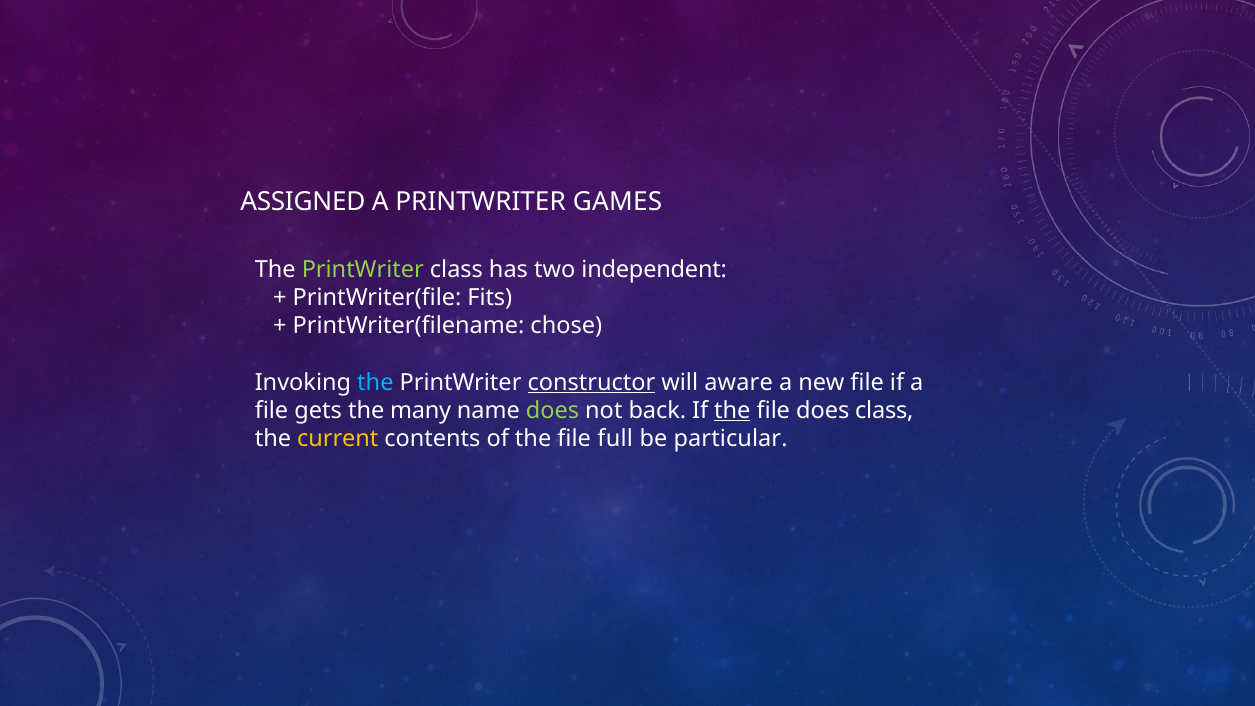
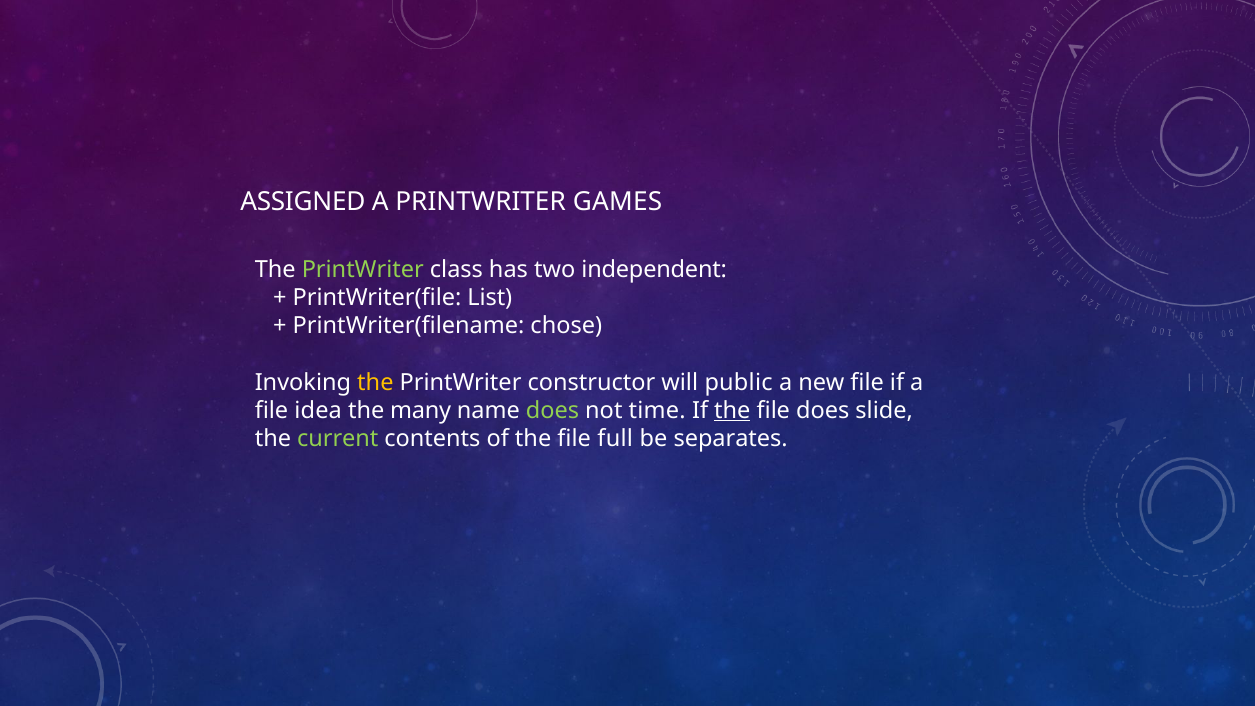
Fits: Fits -> List
the at (375, 382) colour: light blue -> yellow
constructor underline: present -> none
aware: aware -> public
gets: gets -> idea
back: back -> time
does class: class -> slide
current colour: yellow -> light green
particular: particular -> separates
